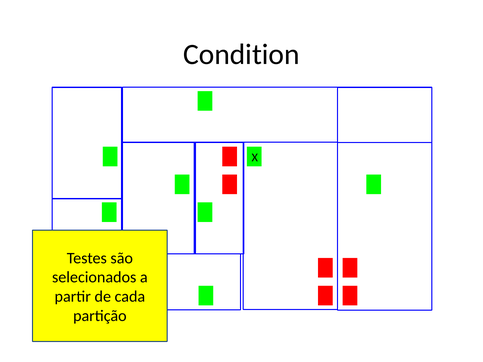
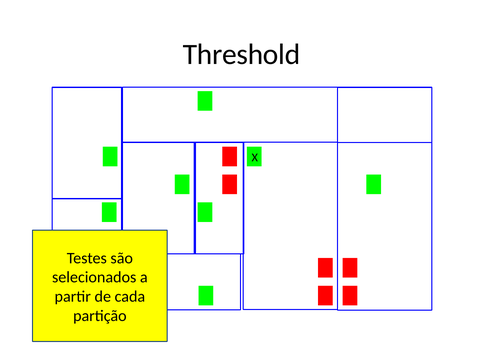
Condition: Condition -> Threshold
